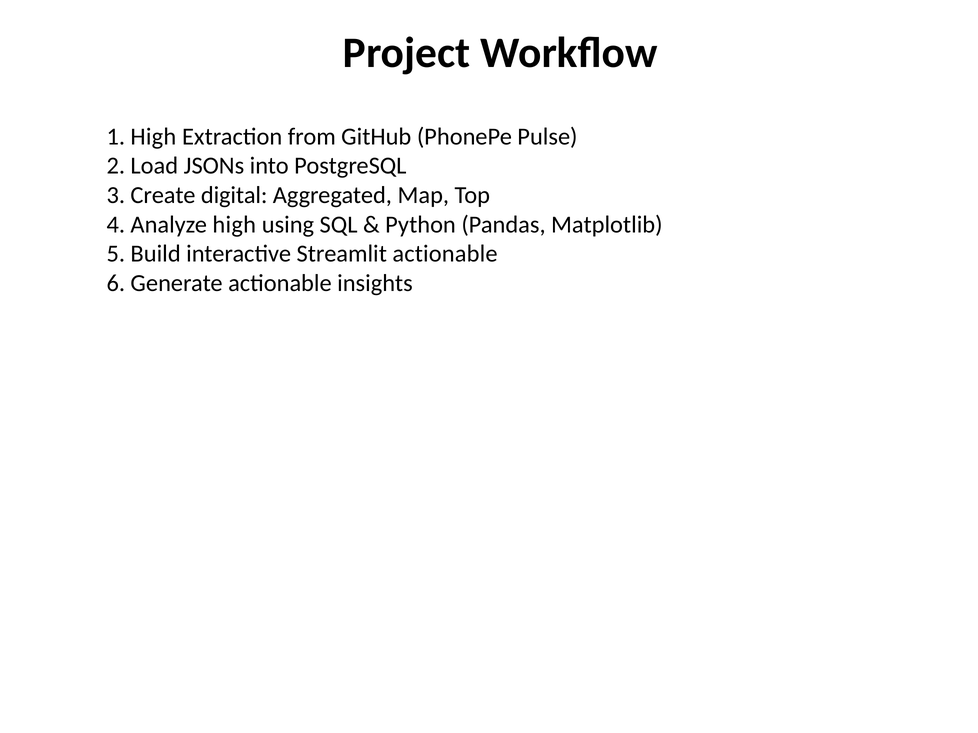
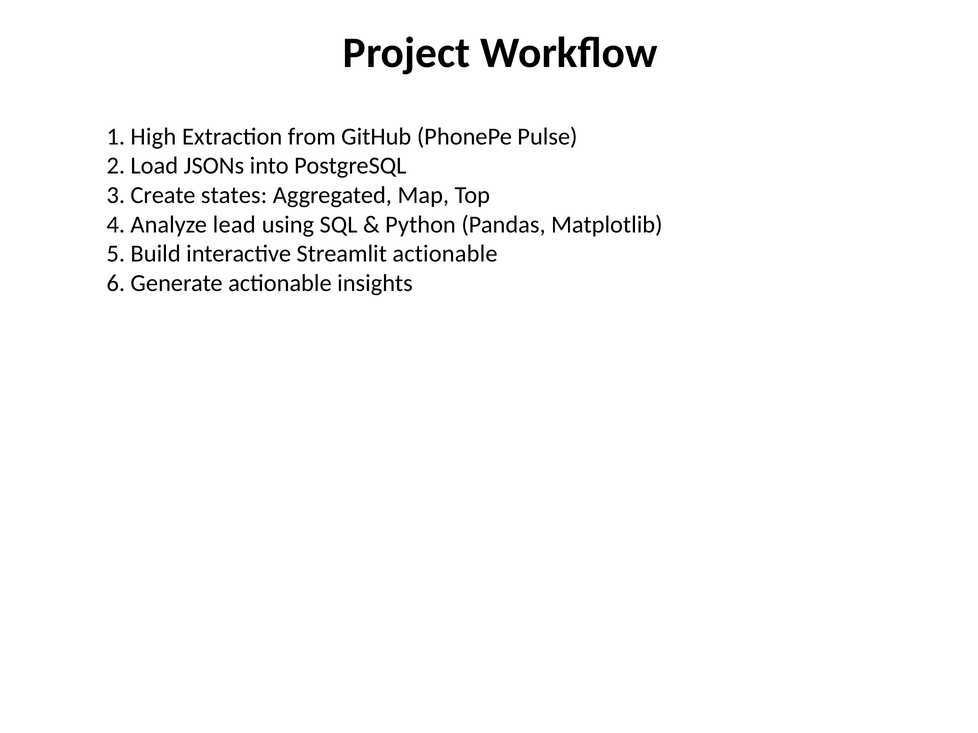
digital: digital -> states
Analyze high: high -> lead
